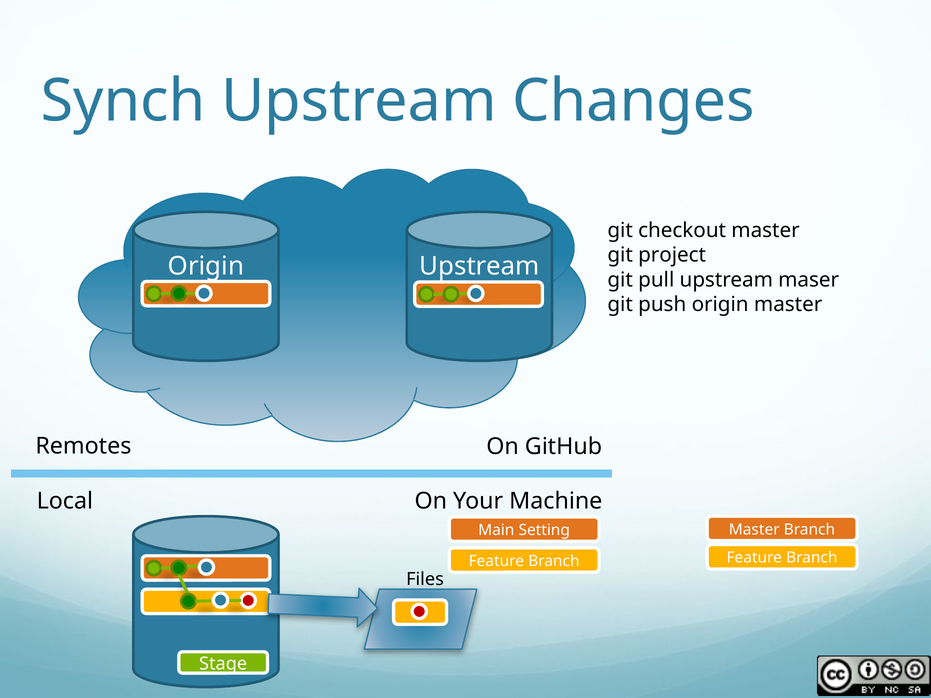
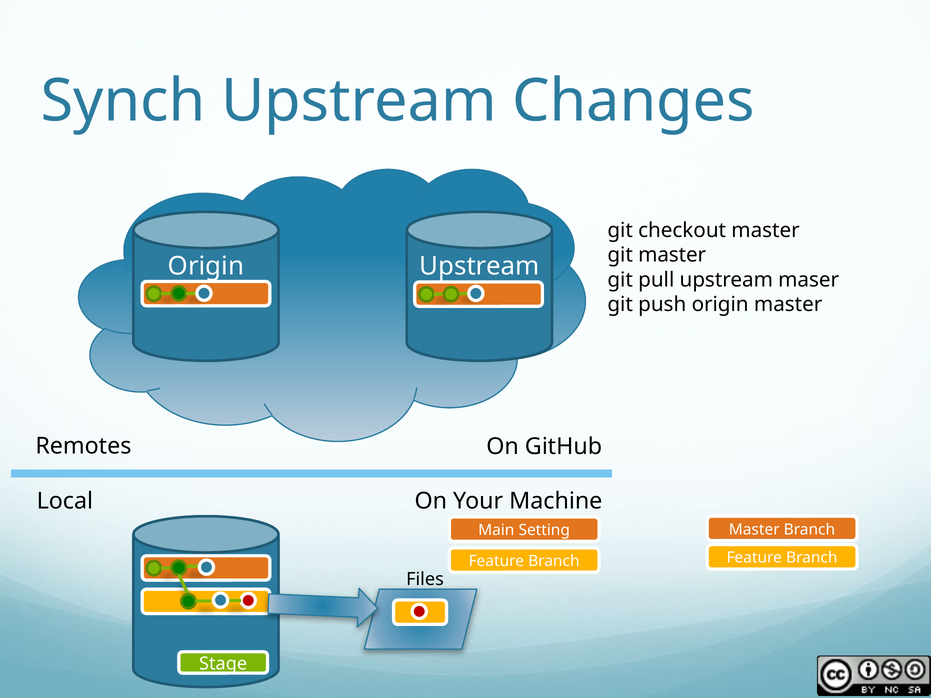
git project: project -> master
